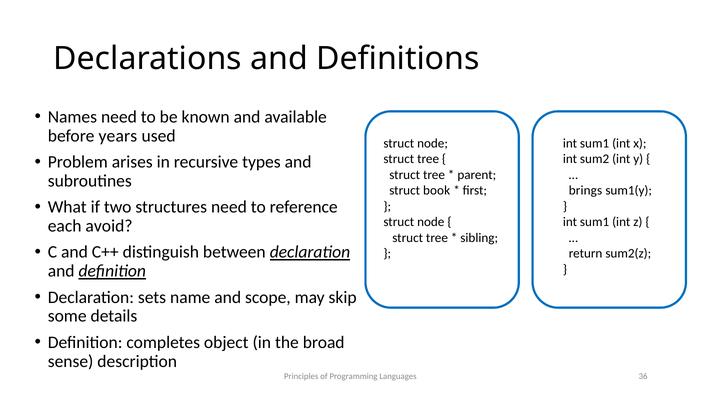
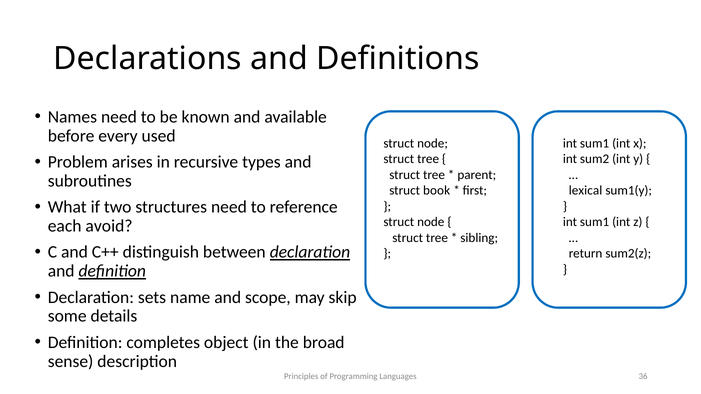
years: years -> every
brings: brings -> lexical
